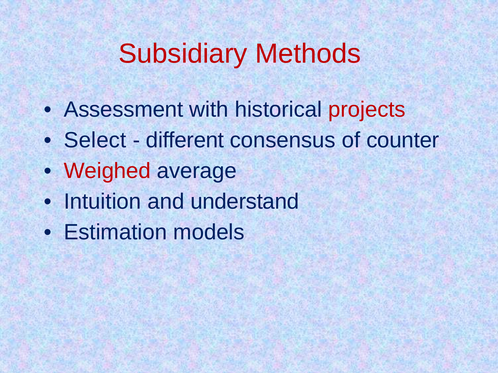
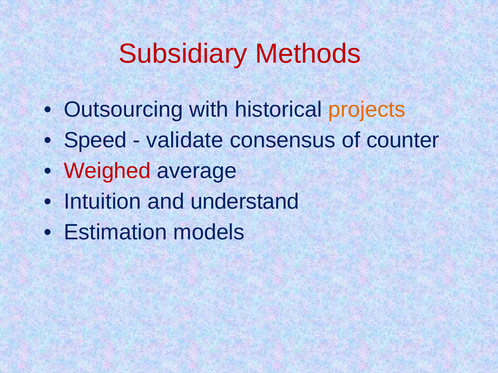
Assessment: Assessment -> Outsourcing
projects colour: red -> orange
Select: Select -> Speed
different: different -> validate
